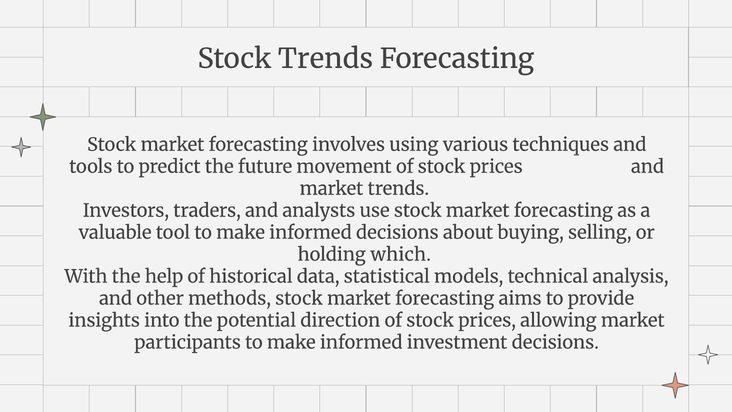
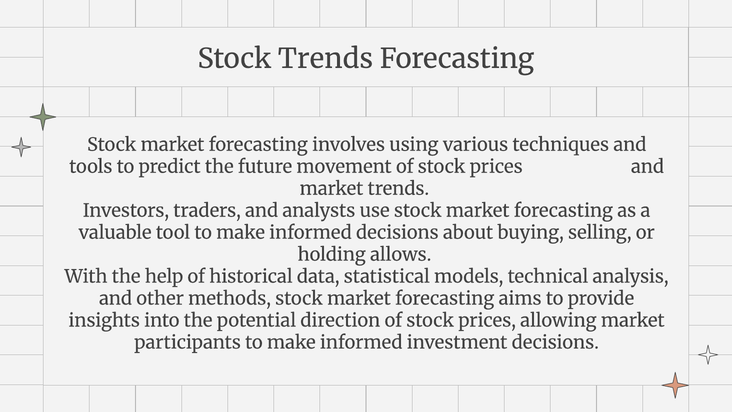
which: which -> allows
